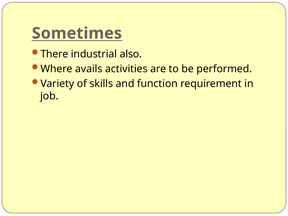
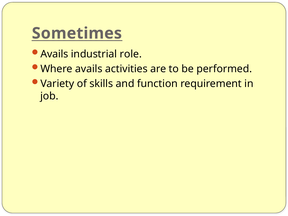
There at (54, 54): There -> Avails
also: also -> role
